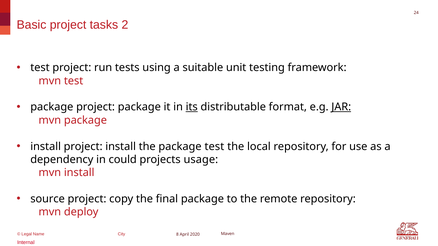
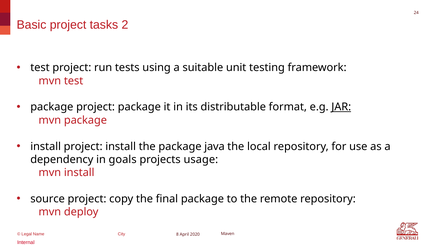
its underline: present -> none
package test: test -> java
could: could -> goals
